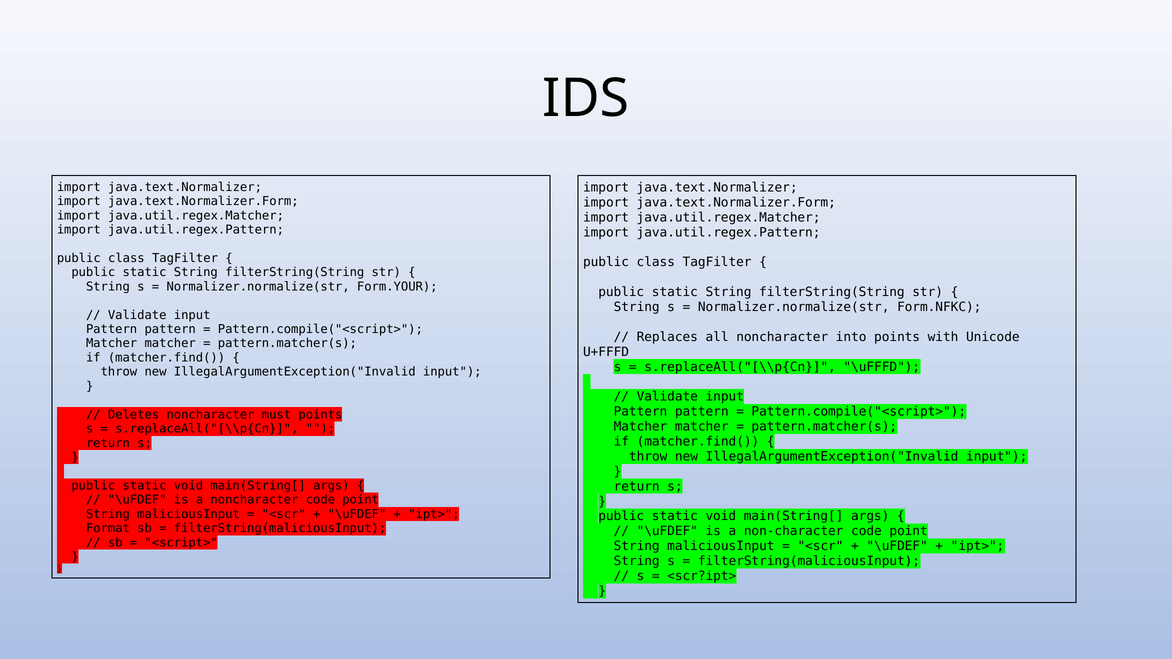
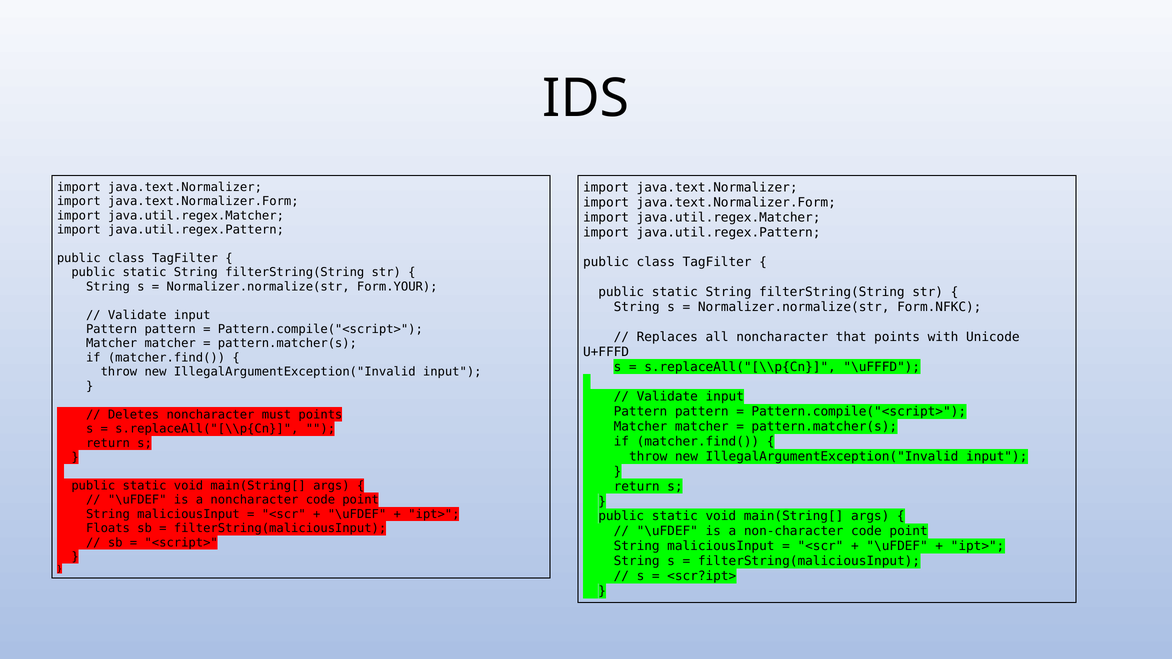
into: into -> that
Format: Format -> Floats
